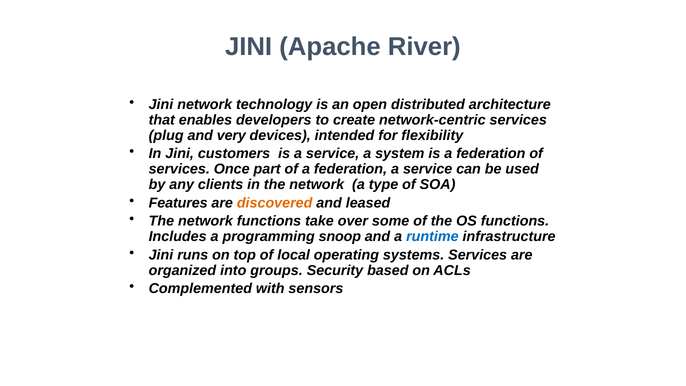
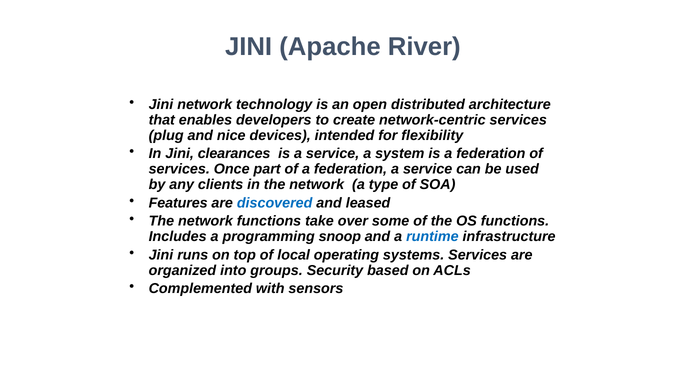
very: very -> nice
customers: customers -> clearances
discovered colour: orange -> blue
